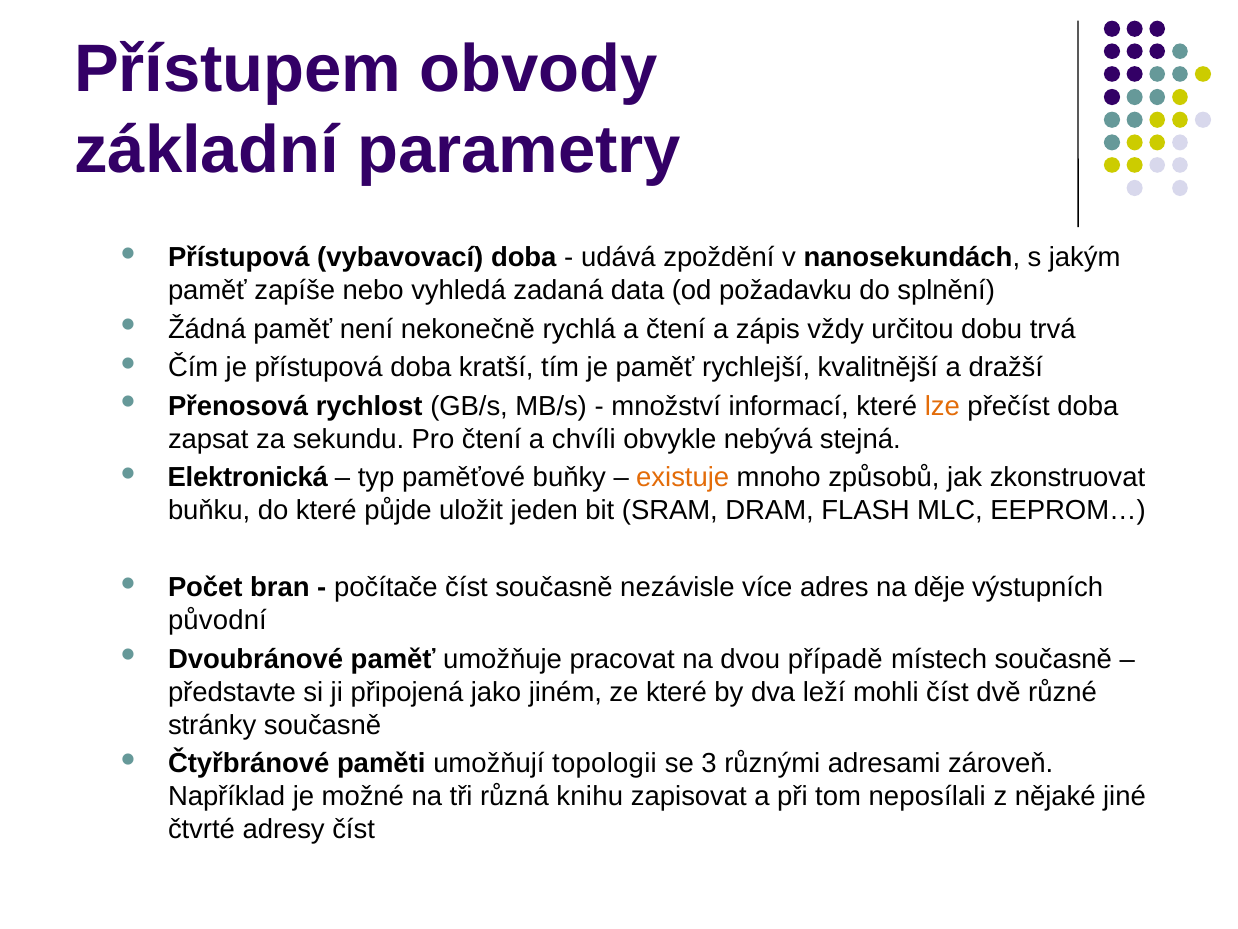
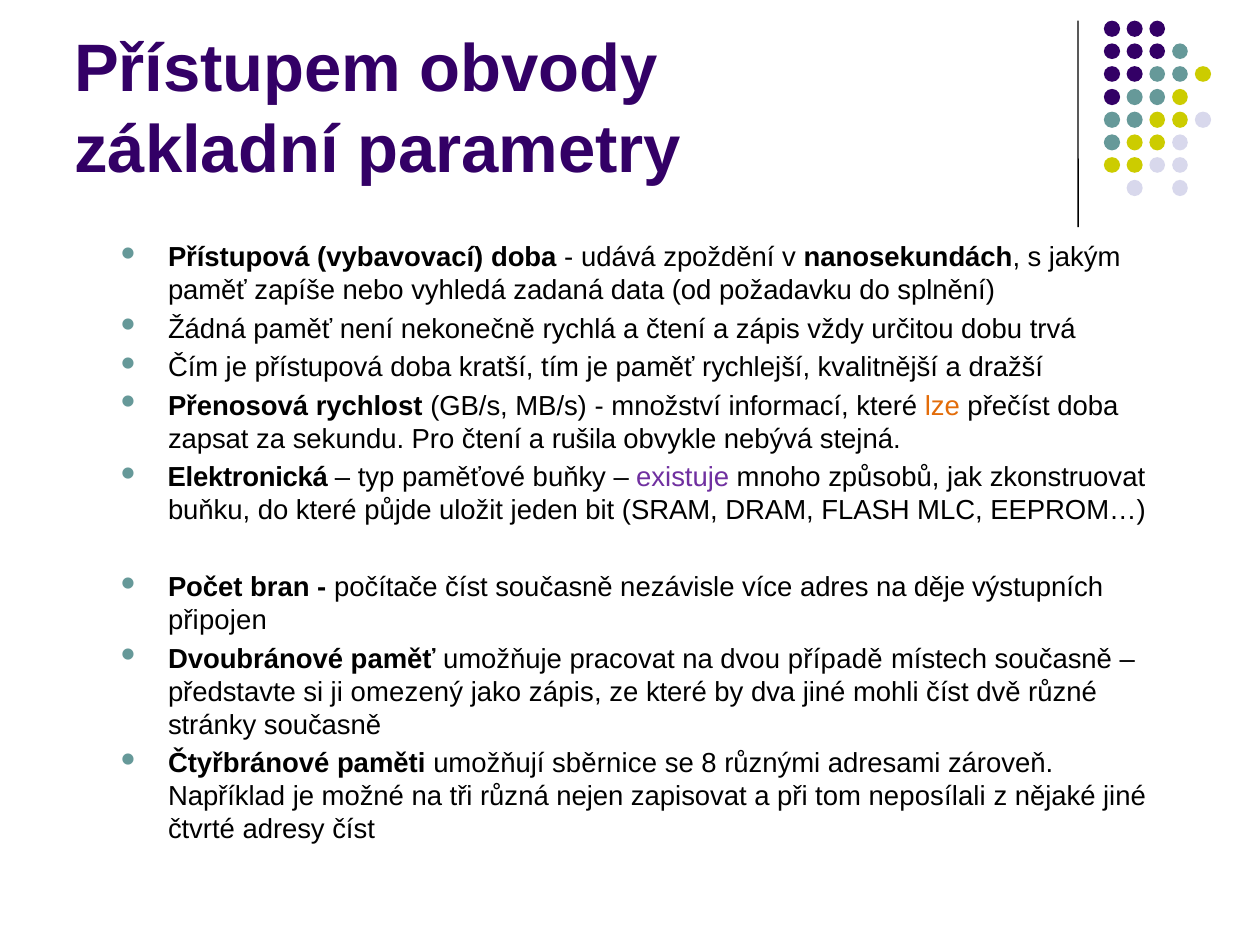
chvíli: chvíli -> rušila
existuje colour: orange -> purple
původní: původní -> připojen
připojená: připojená -> omezený
jako jiném: jiném -> zápis
dva leží: leží -> jiné
topologii: topologii -> sběrnice
3: 3 -> 8
knihu: knihu -> nejen
